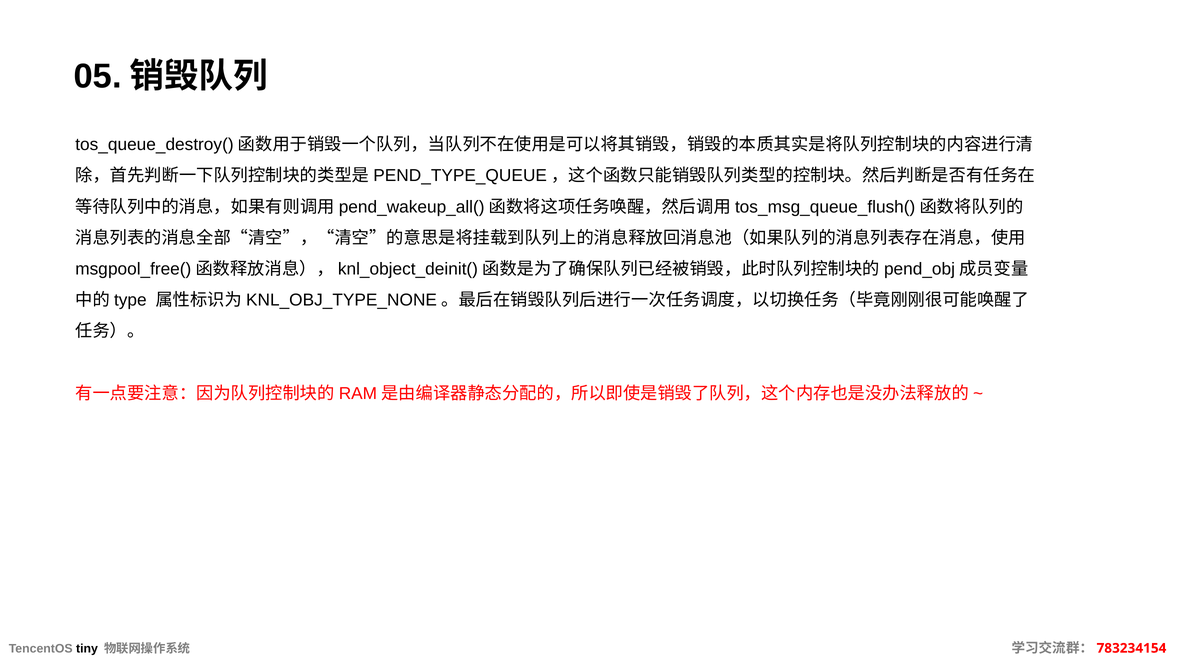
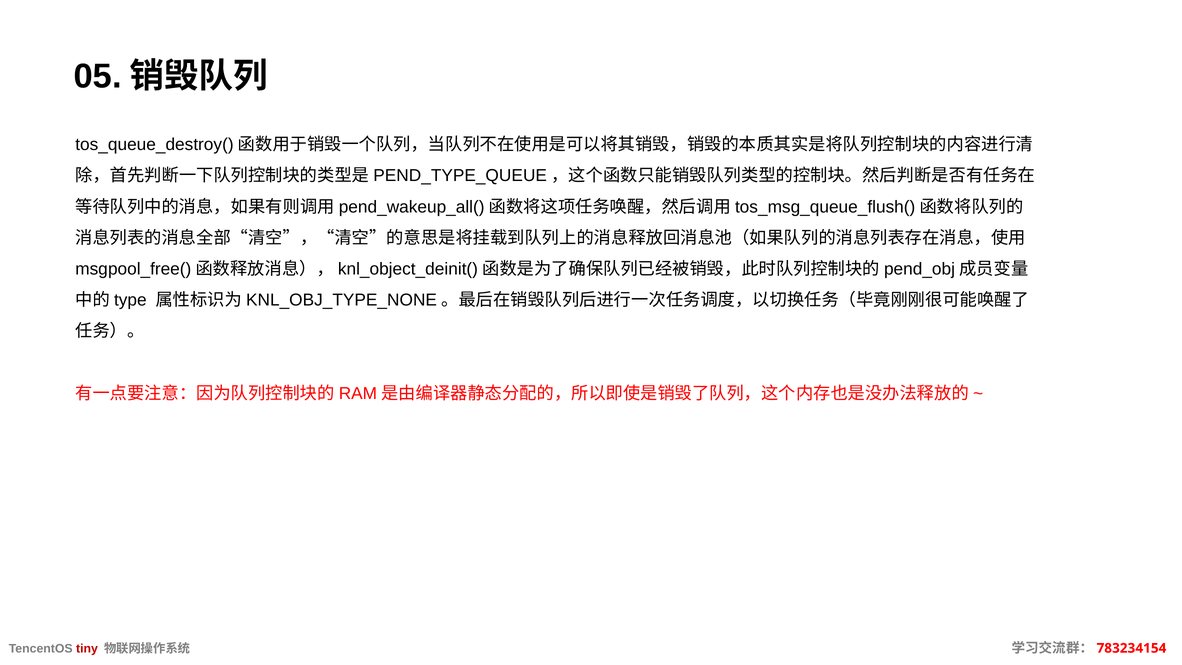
tiny colour: black -> red
